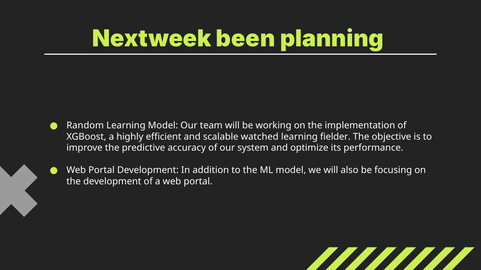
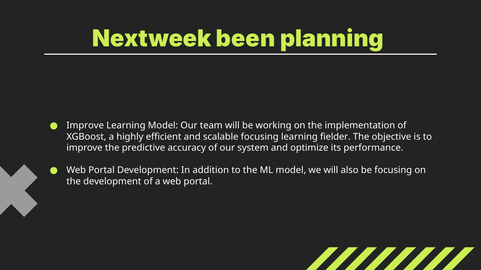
Random at (85, 126): Random -> Improve
scalable watched: watched -> focusing
